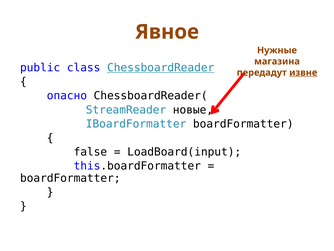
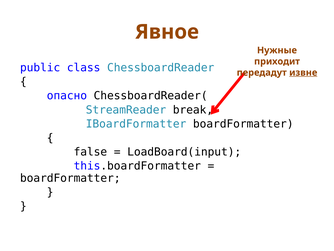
магазина: магазина -> приходит
ChessboardReader underline: present -> none
новые: новые -> break
